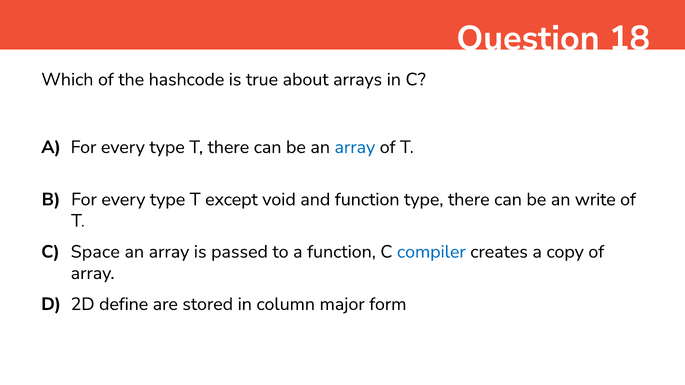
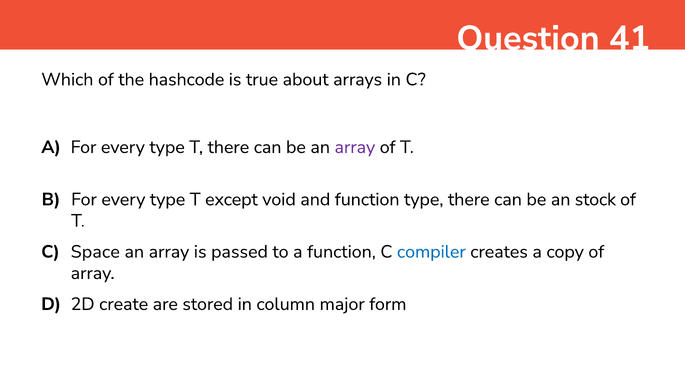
18: 18 -> 41
array at (355, 147) colour: blue -> purple
write: write -> stock
define: define -> create
